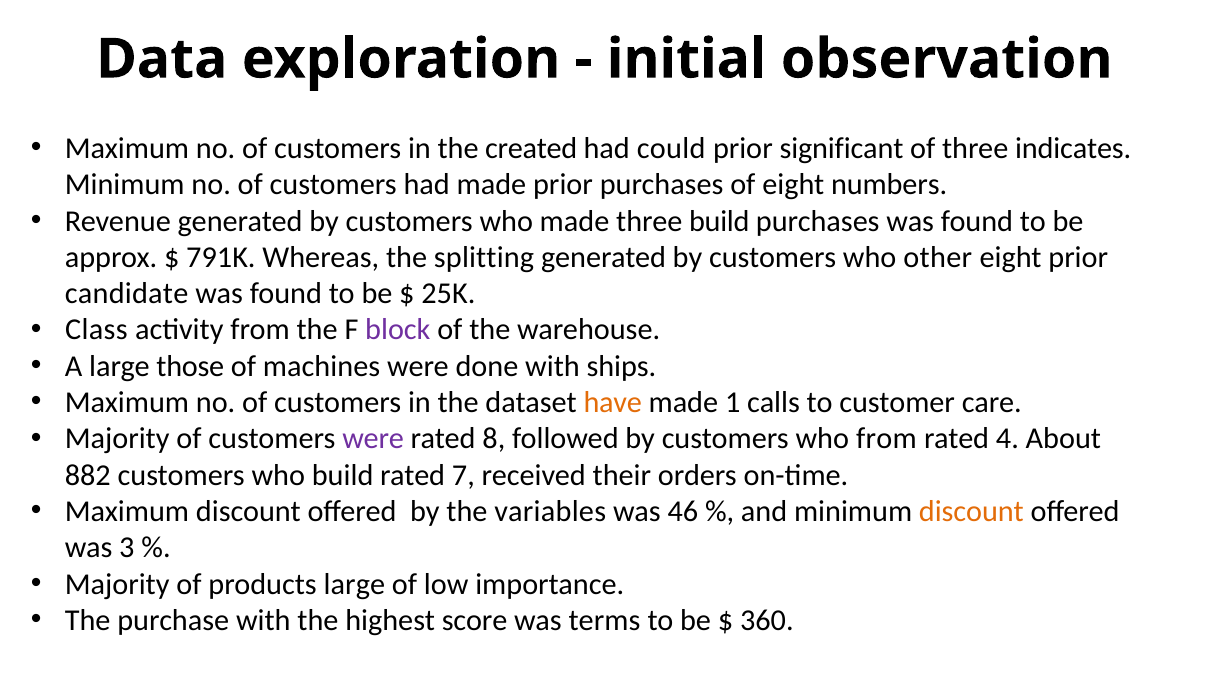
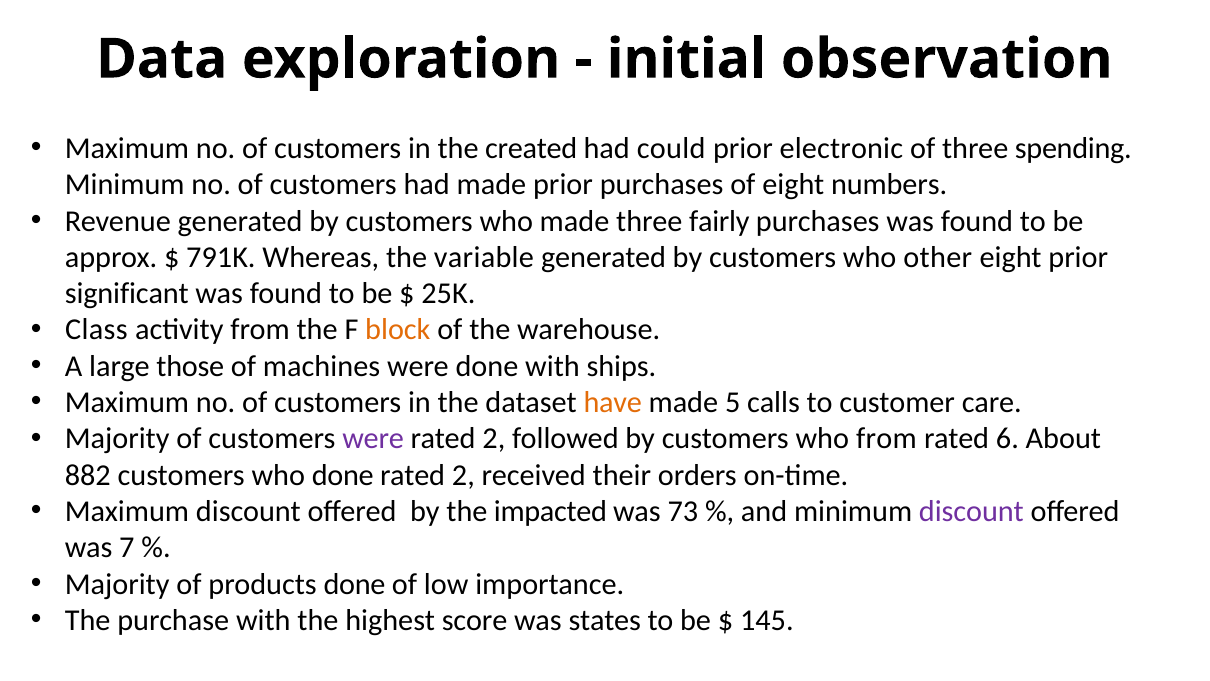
significant: significant -> electronic
indicates: indicates -> spending
three build: build -> fairly
splitting: splitting -> variable
candidate: candidate -> significant
block colour: purple -> orange
1: 1 -> 5
8 at (494, 439): 8 -> 2
4: 4 -> 6
who build: build -> done
7 at (463, 475): 7 -> 2
variables: variables -> impacted
46: 46 -> 73
discount at (971, 511) colour: orange -> purple
3: 3 -> 7
products large: large -> done
terms: terms -> states
360: 360 -> 145
